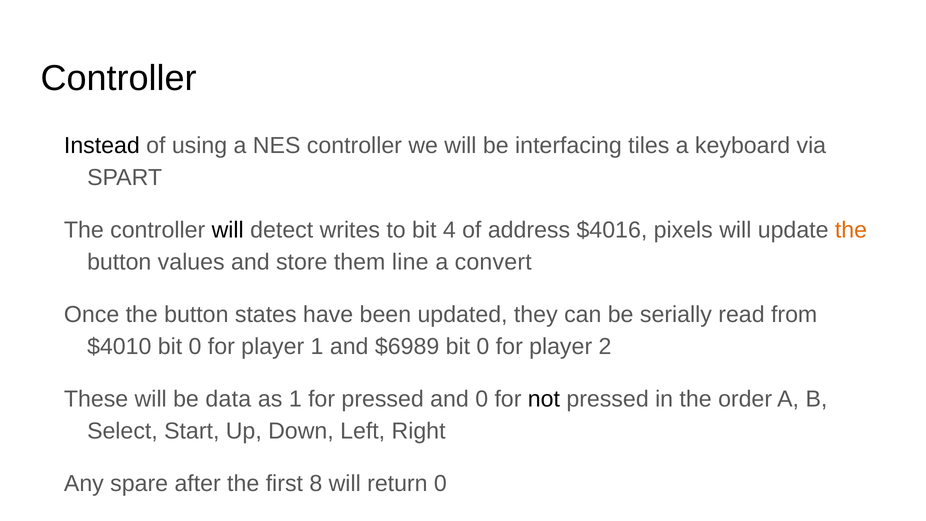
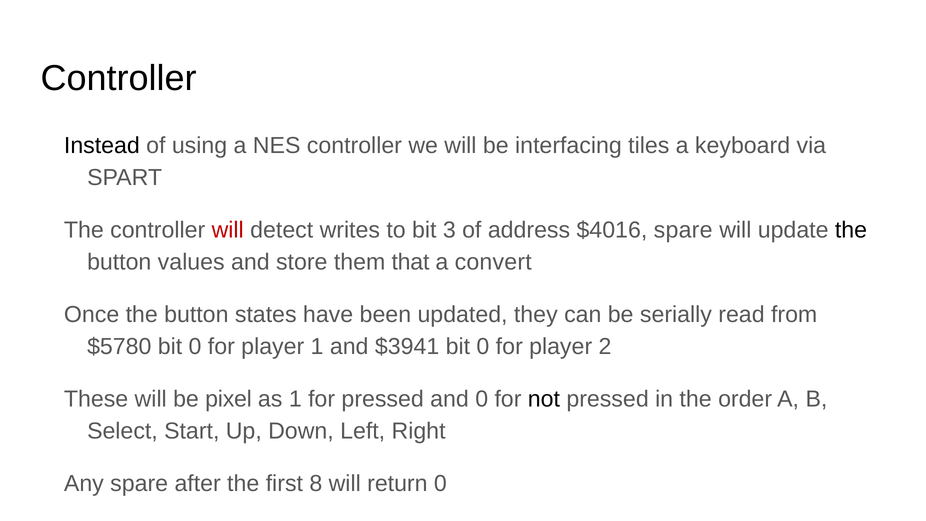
will at (228, 230) colour: black -> red
4: 4 -> 3
$4016 pixels: pixels -> spare
the at (851, 230) colour: orange -> black
line: line -> that
$4010: $4010 -> $5780
$6989: $6989 -> $3941
data: data -> pixel
